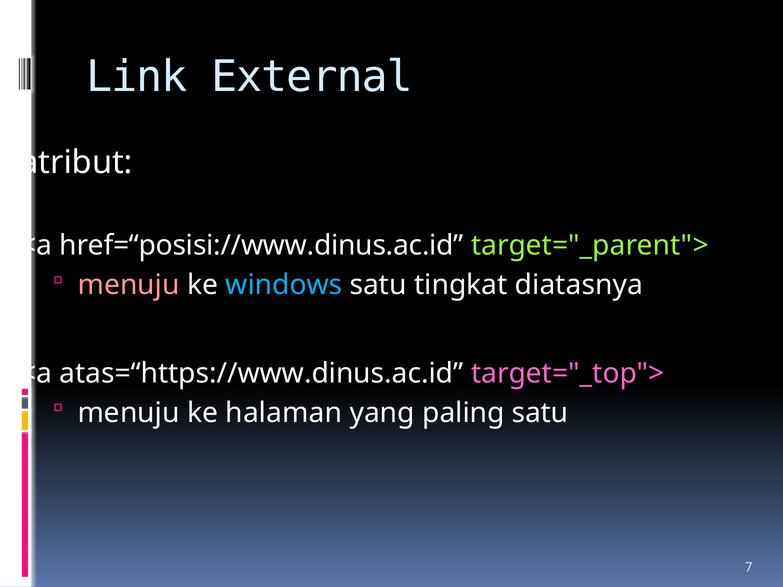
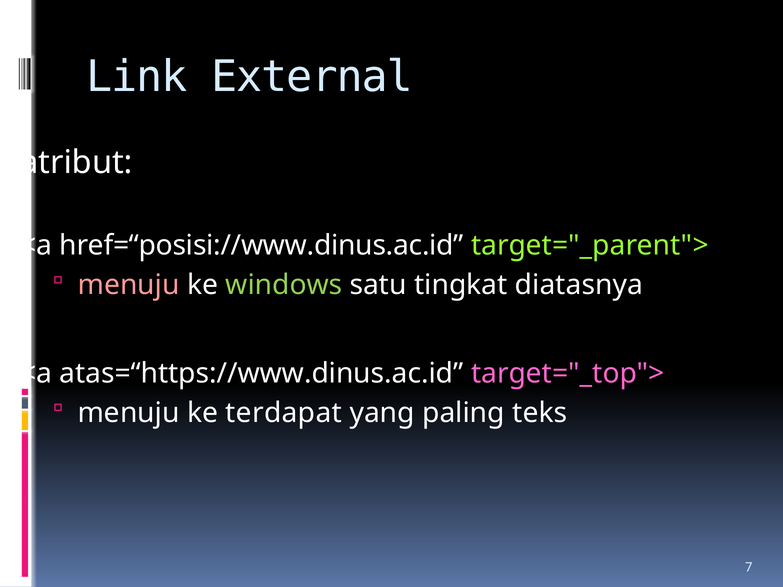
windows colour: light blue -> light green
halaman: halaman -> terdapat
paling satu: satu -> teks
